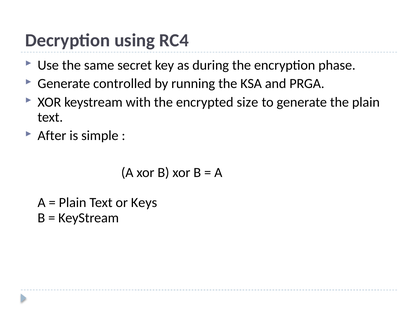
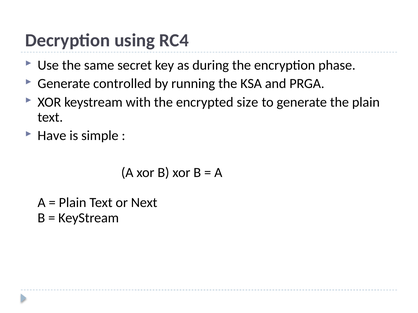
After: After -> Have
Keys: Keys -> Next
